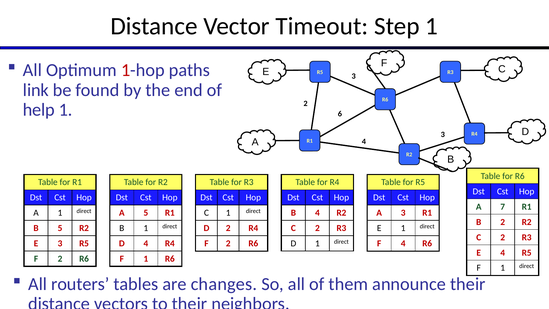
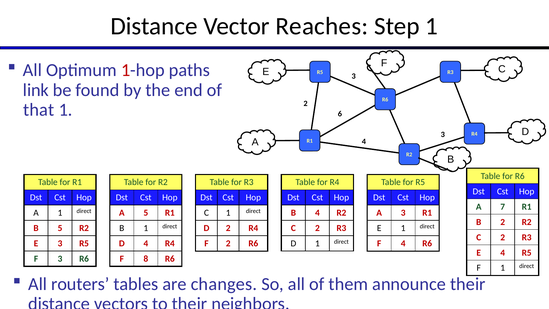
Timeout: Timeout -> Reaches
help: help -> that
2 at (60, 259): 2 -> 3
1 at (146, 259): 1 -> 8
